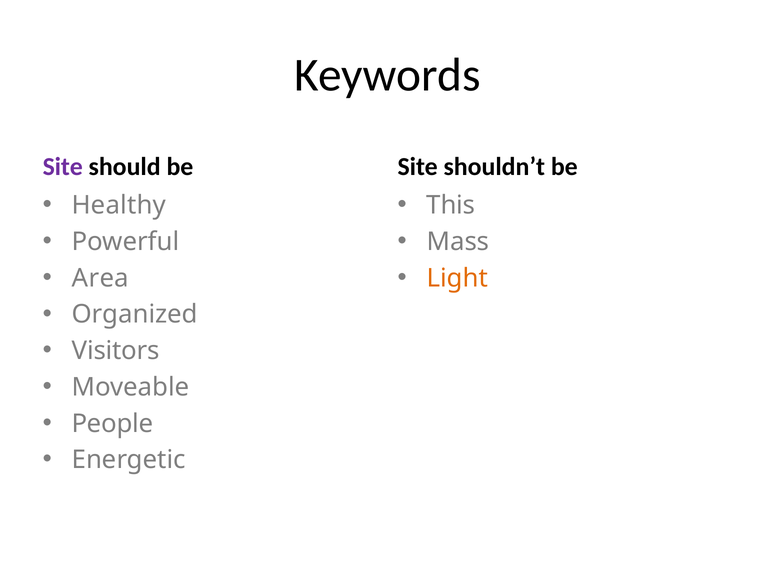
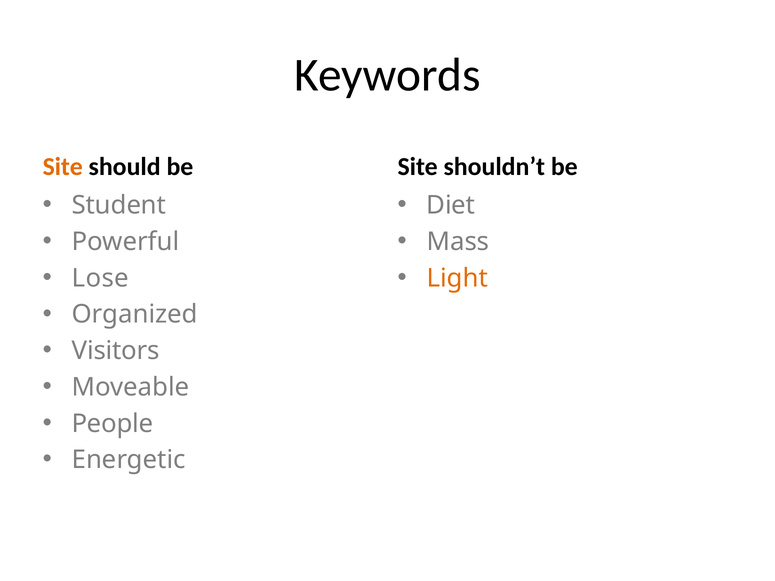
Site at (63, 167) colour: purple -> orange
Healthy: Healthy -> Student
This: This -> Diet
Area: Area -> Lose
